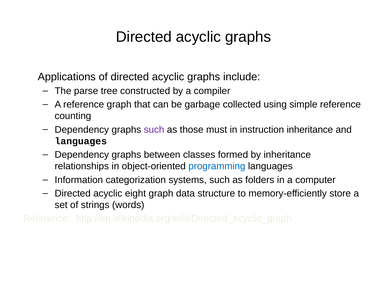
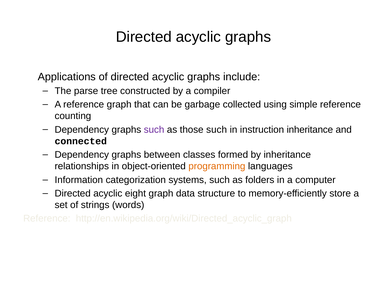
those must: must -> such
languages at (81, 141): languages -> connected
programming colour: blue -> orange
